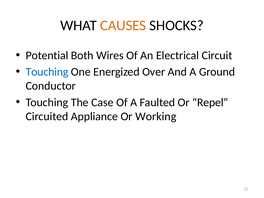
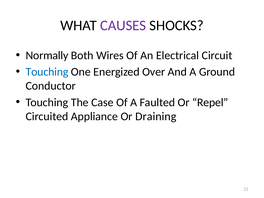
CAUSES colour: orange -> purple
Potential: Potential -> Normally
Working: Working -> Draining
